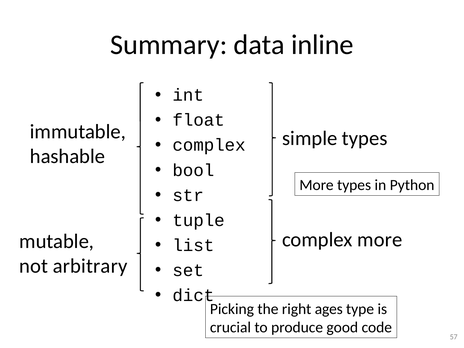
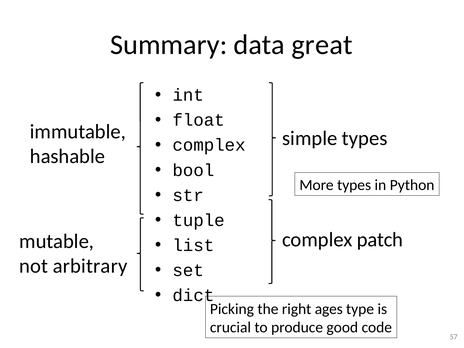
inline: inline -> great
complex more: more -> patch
